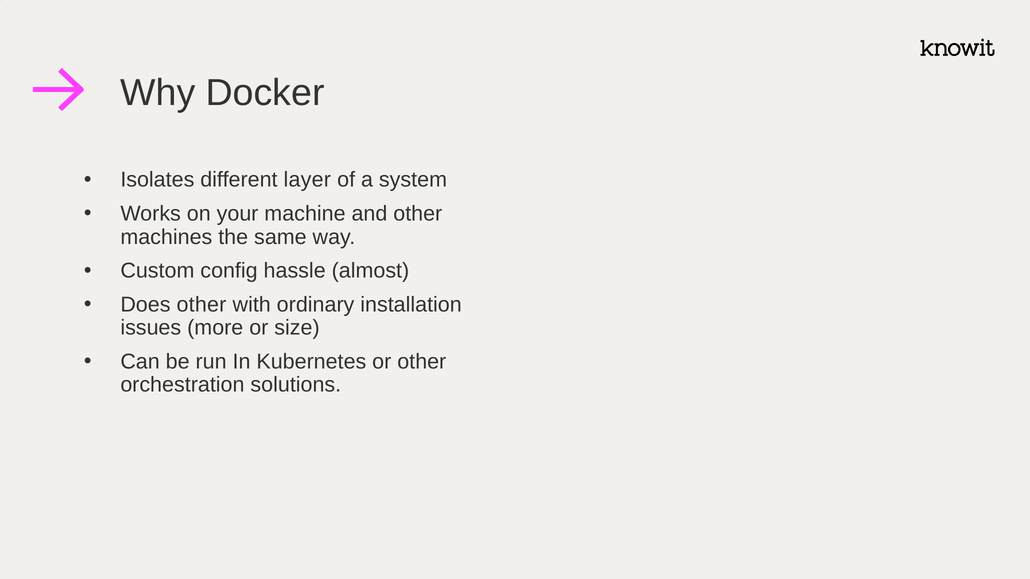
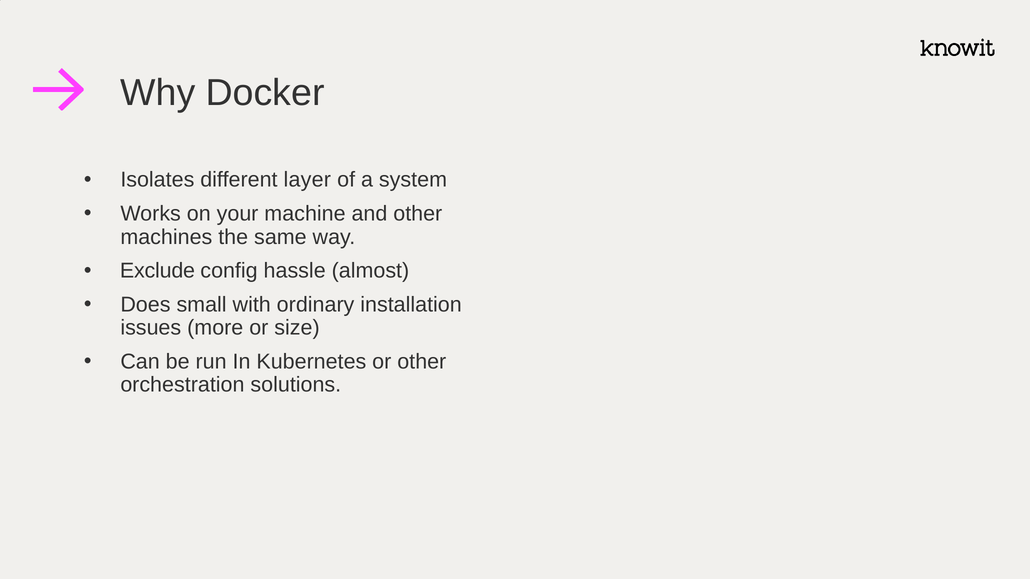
Custom: Custom -> Exclude
Does other: other -> small
